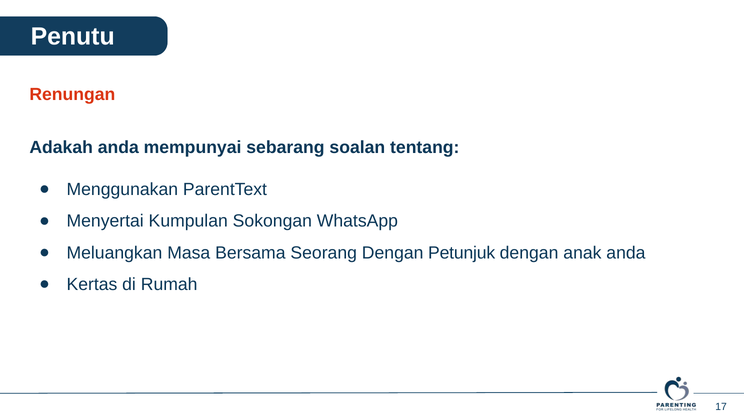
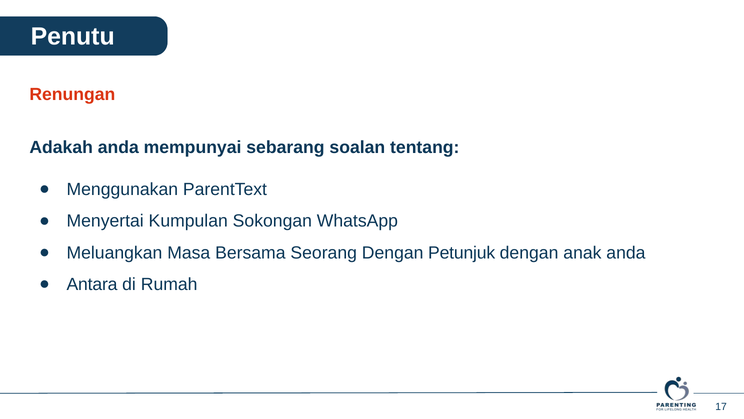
Kertas: Kertas -> Antara
